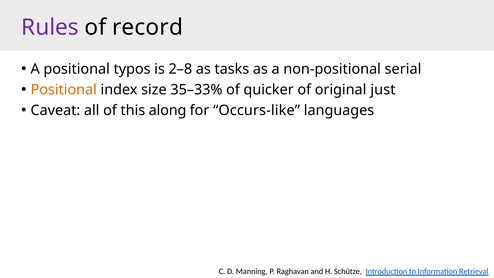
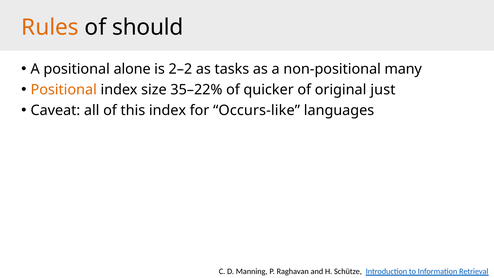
Rules colour: purple -> orange
record: record -> should
typos: typos -> alone
2–8: 2–8 -> 2–2
serial: serial -> many
35–33%: 35–33% -> 35–22%
this along: along -> index
